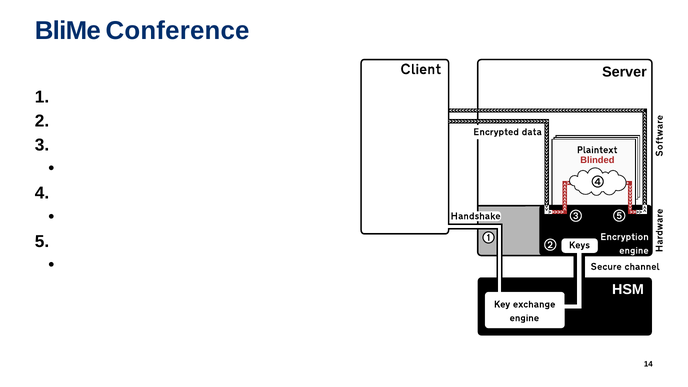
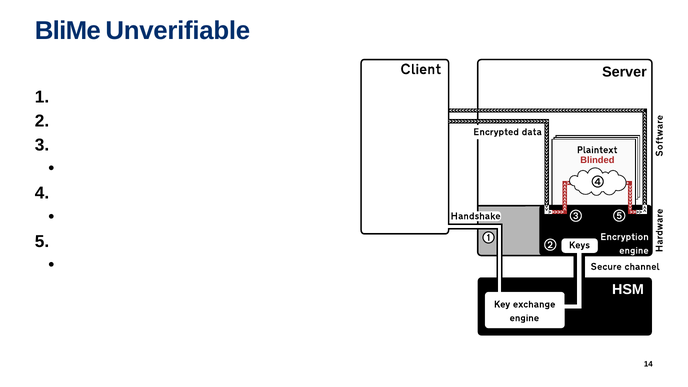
Conference: Conference -> Unverifiable
